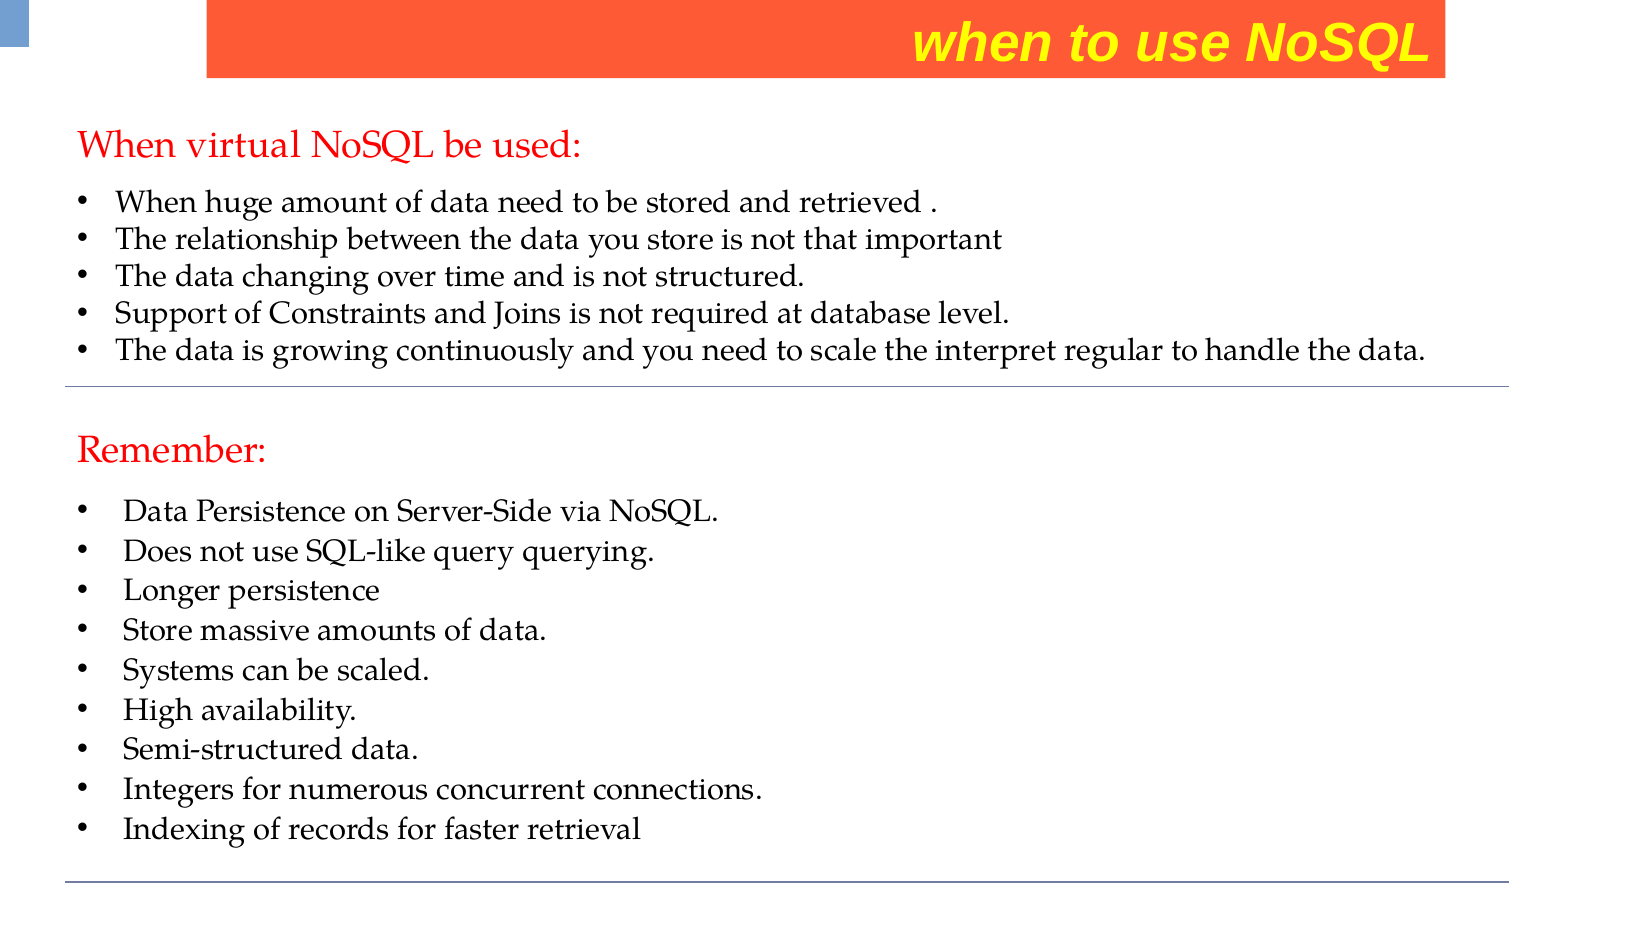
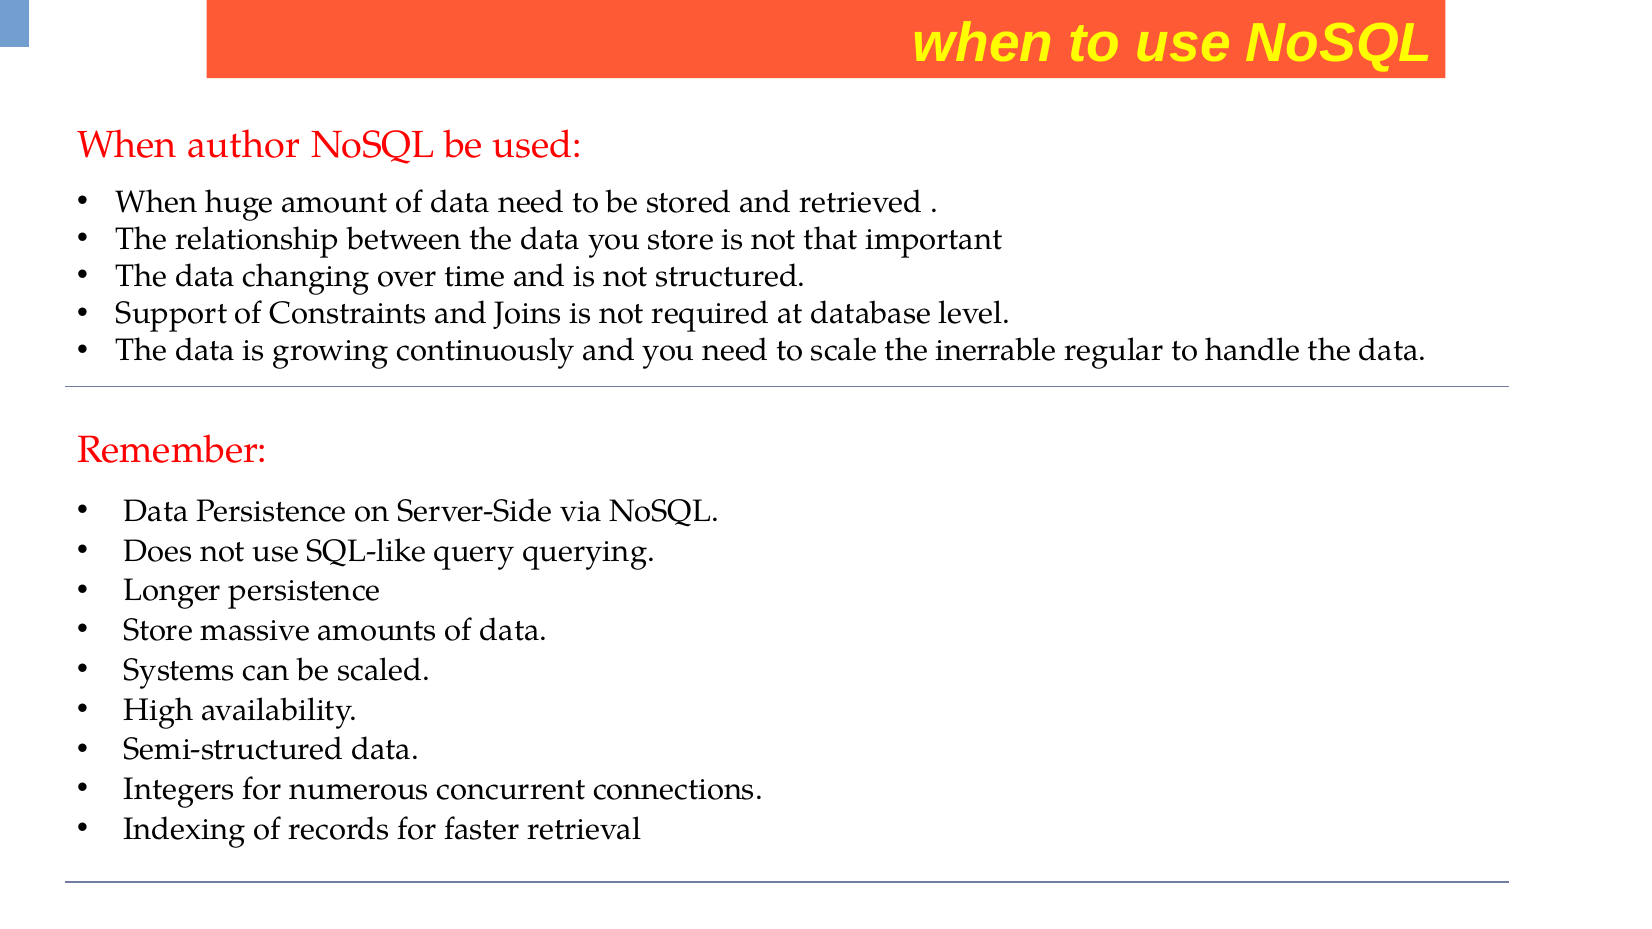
virtual: virtual -> author
interpret: interpret -> inerrable
